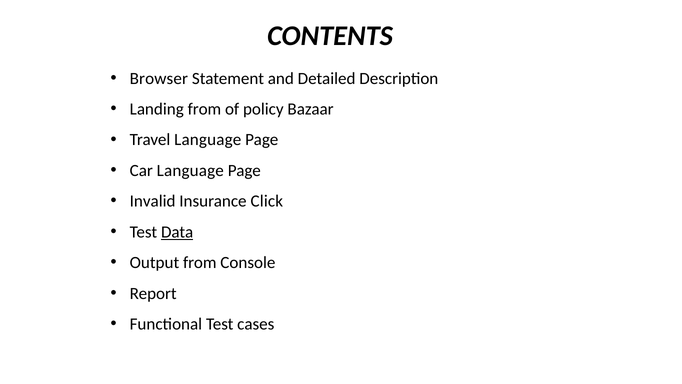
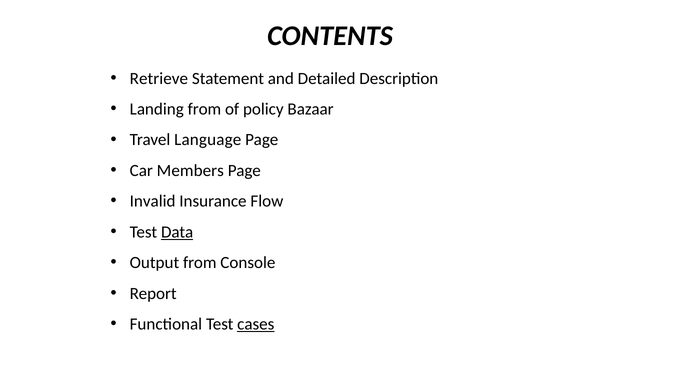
Browser: Browser -> Retrieve
Car Language: Language -> Members
Click: Click -> Flow
cases underline: none -> present
